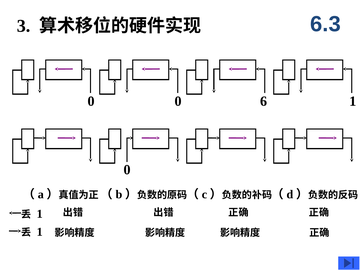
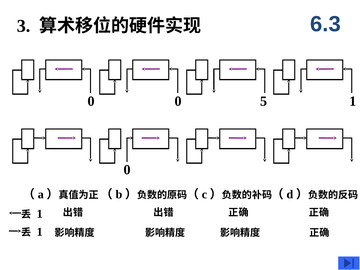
6: 6 -> 5
